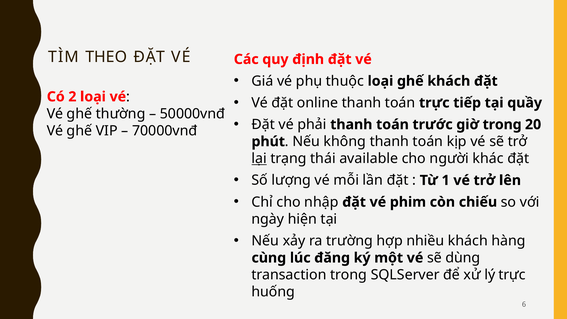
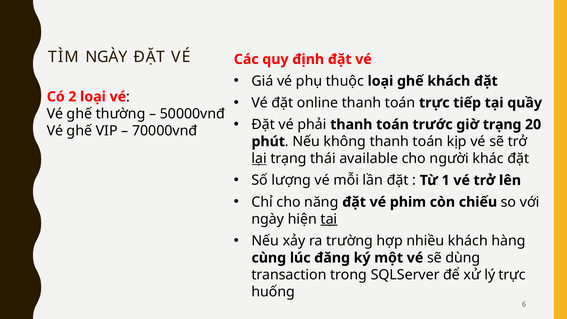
TÌM THEO: THEO -> NGÀY
giờ trong: trong -> trạng
nhập: nhập -> năng
tại at (329, 219) underline: none -> present
